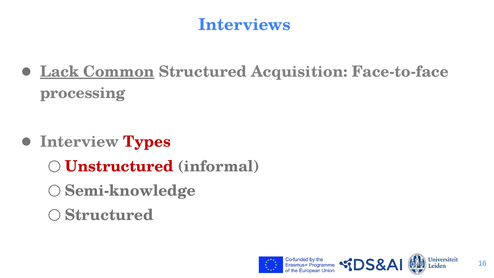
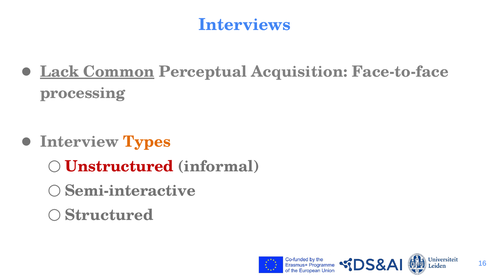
Common Structured: Structured -> Perceptual
Types colour: red -> orange
Semi-knowledge: Semi-knowledge -> Semi-interactive
